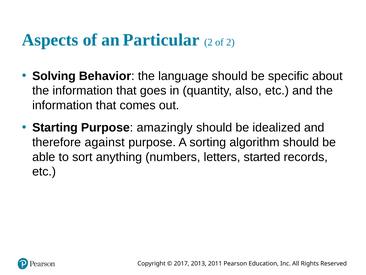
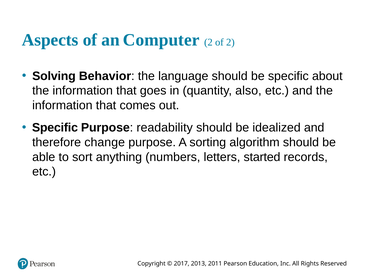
Particular: Particular -> Computer
Starting at (55, 127): Starting -> Specific
amazingly: amazingly -> readability
against: against -> change
